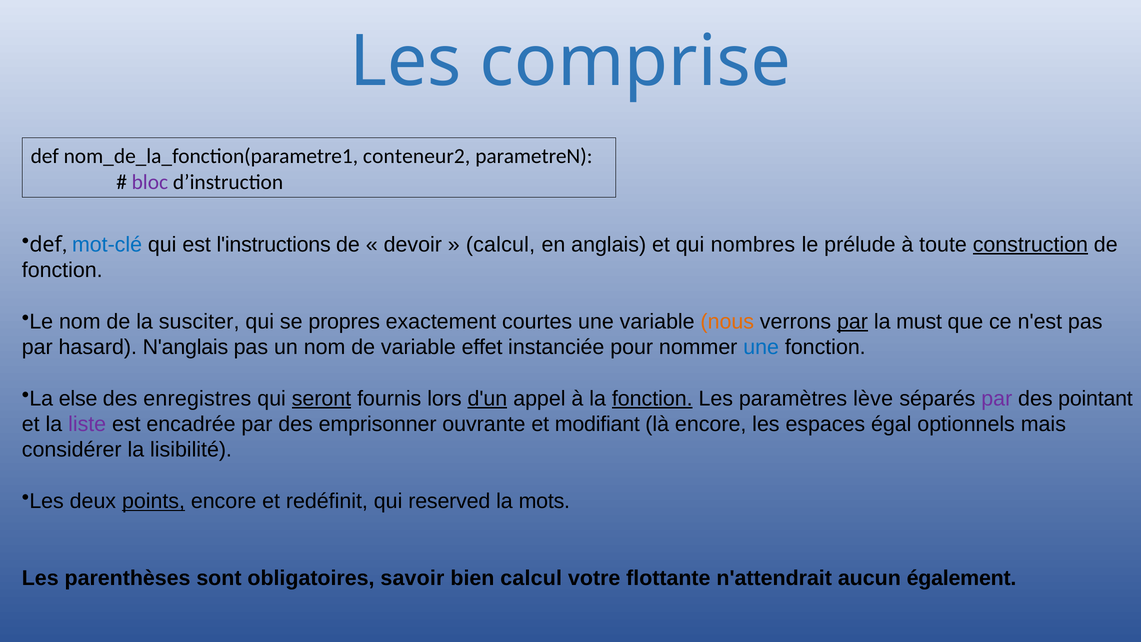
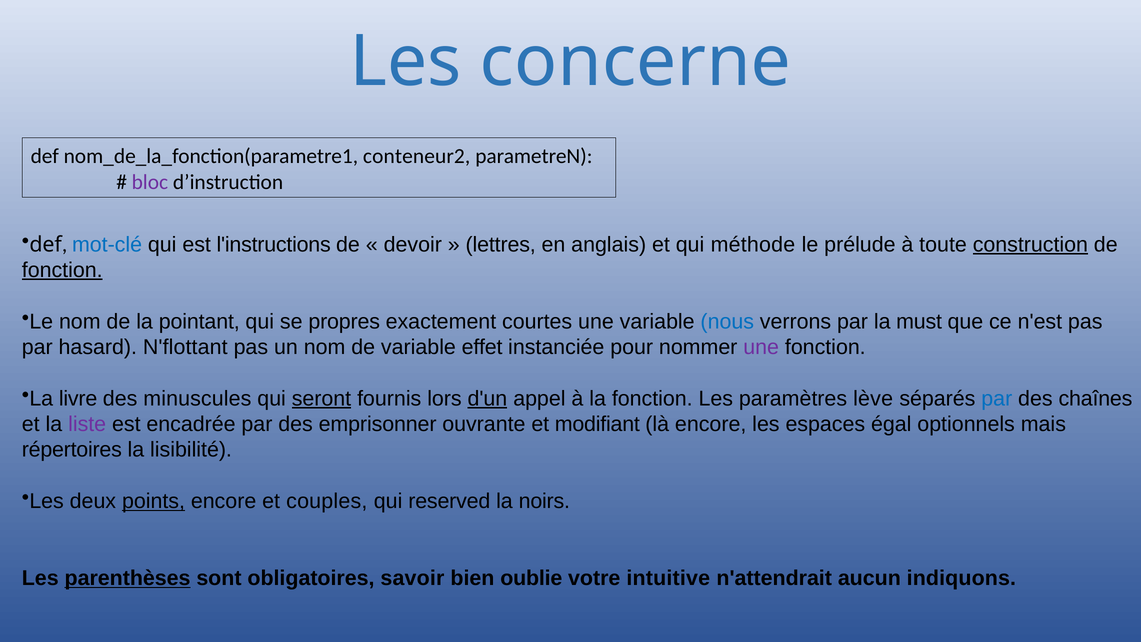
comprise: comprise -> concerne
calcul at (500, 244): calcul -> lettres
nombres: nombres -> méthode
fonction at (62, 270) underline: none -> present
susciter: susciter -> pointant
nous colour: orange -> blue
par at (853, 321) underline: present -> none
N'anglais: N'anglais -> N'flottant
une at (761, 347) colour: blue -> purple
else: else -> livre
enregistres: enregistres -> minuscules
fonction at (652, 398) underline: present -> none
par at (997, 398) colour: purple -> blue
pointant: pointant -> chaînes
considérer: considérer -> répertoires
redéfinit: redéfinit -> couples
mots: mots -> noirs
parenthèses underline: none -> present
bien calcul: calcul -> oublie
flottante: flottante -> intuitive
également: également -> indiquons
